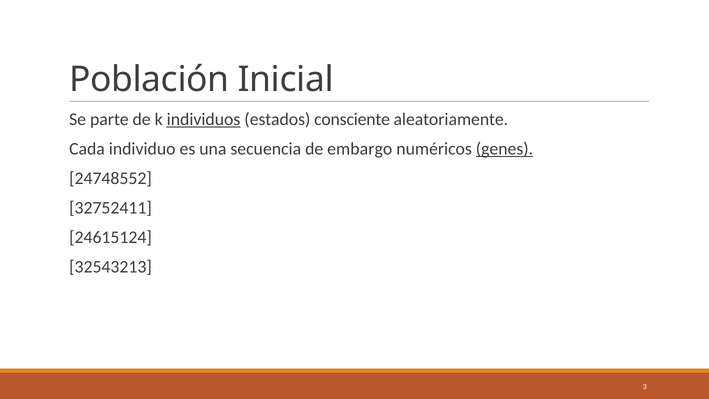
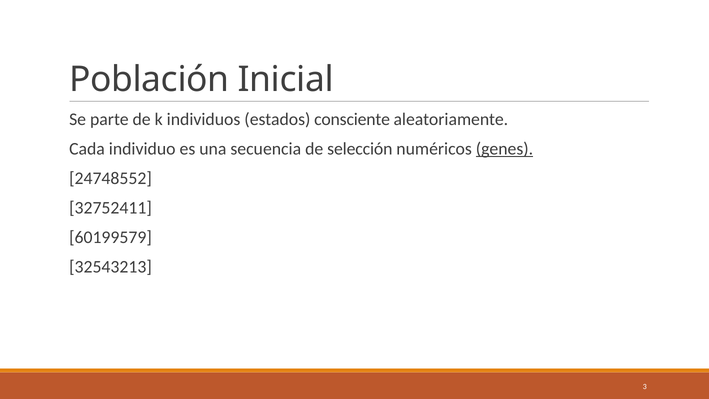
individuos underline: present -> none
embargo: embargo -> selección
24615124: 24615124 -> 60199579
